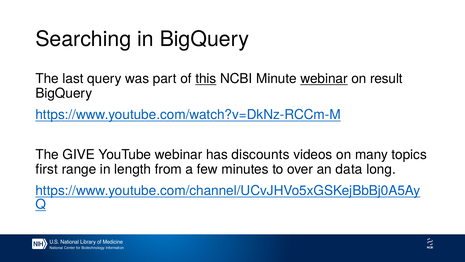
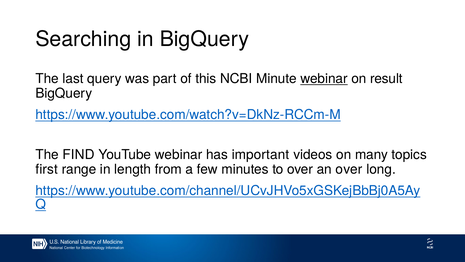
this underline: present -> none
GIVE: GIVE -> FIND
discounts: discounts -> important
an data: data -> over
